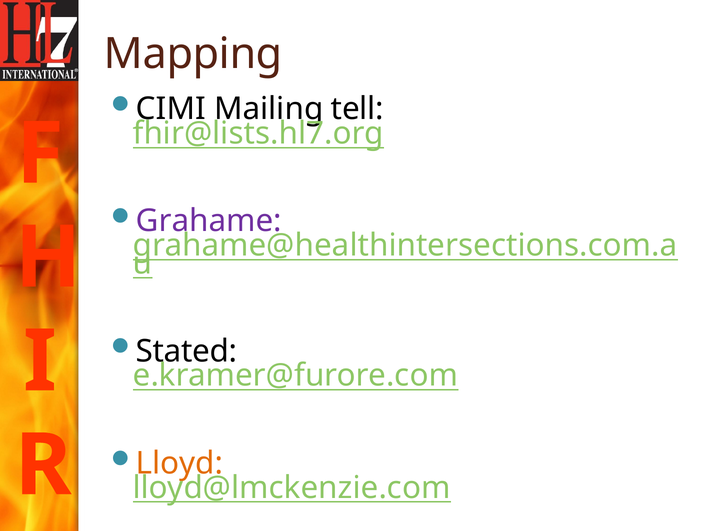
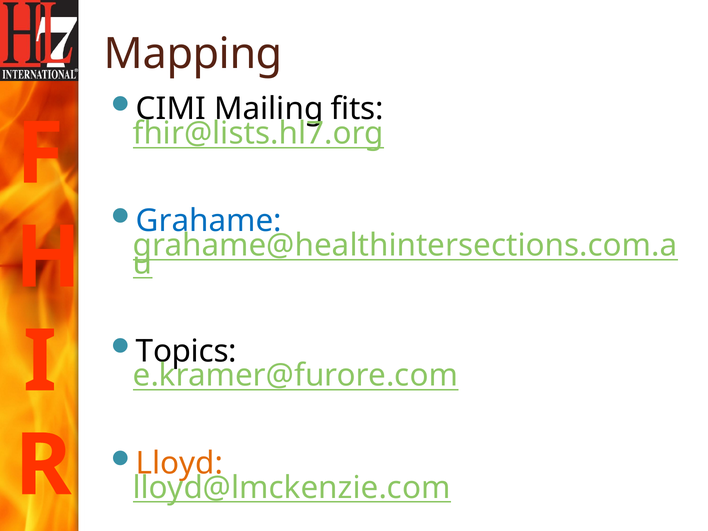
tell: tell -> fits
Grahame colour: purple -> blue
Stated: Stated -> Topics
